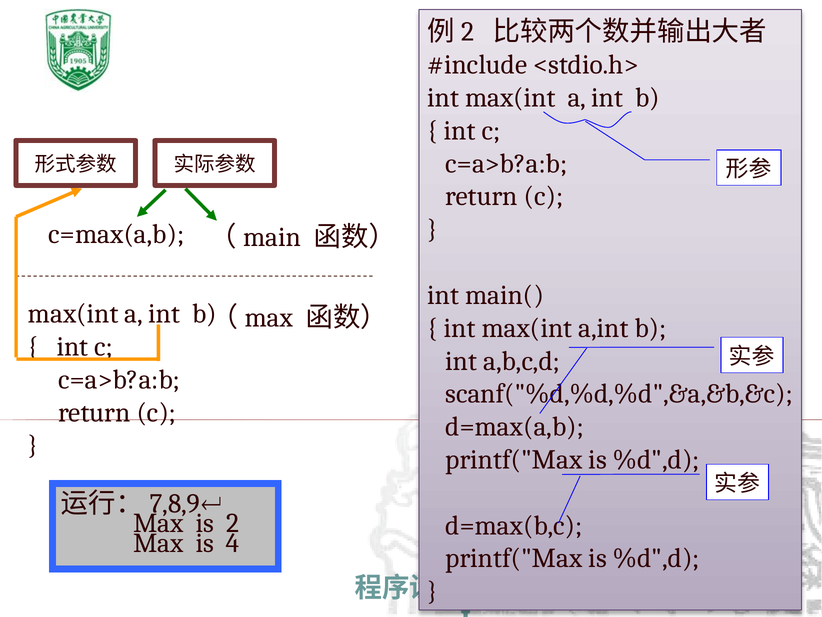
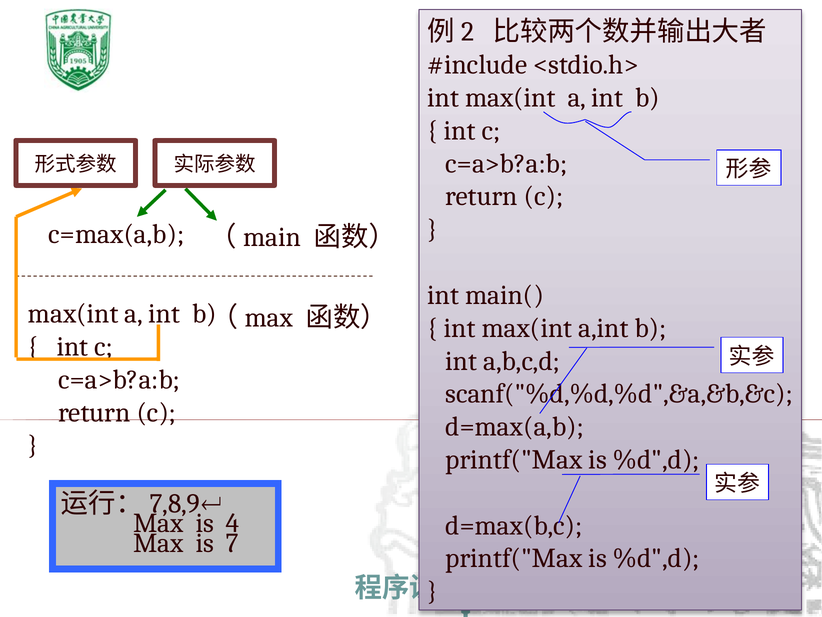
2: 2 -> 4
4: 4 -> 7
